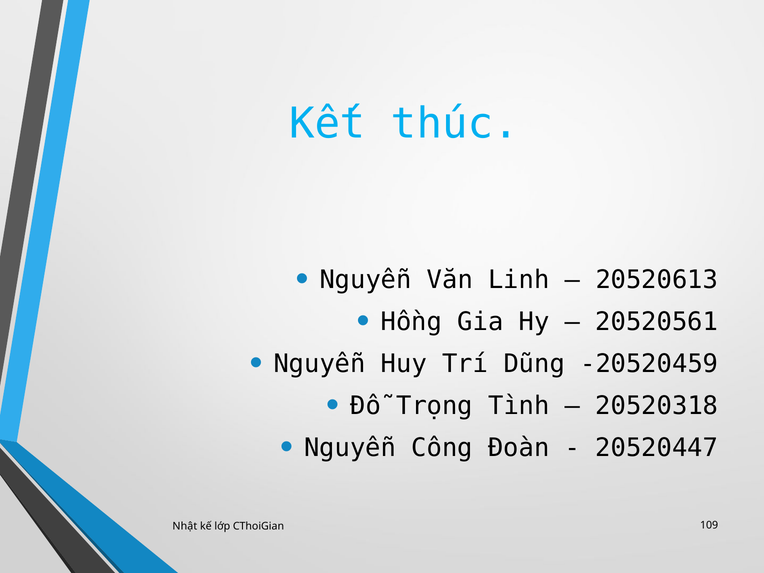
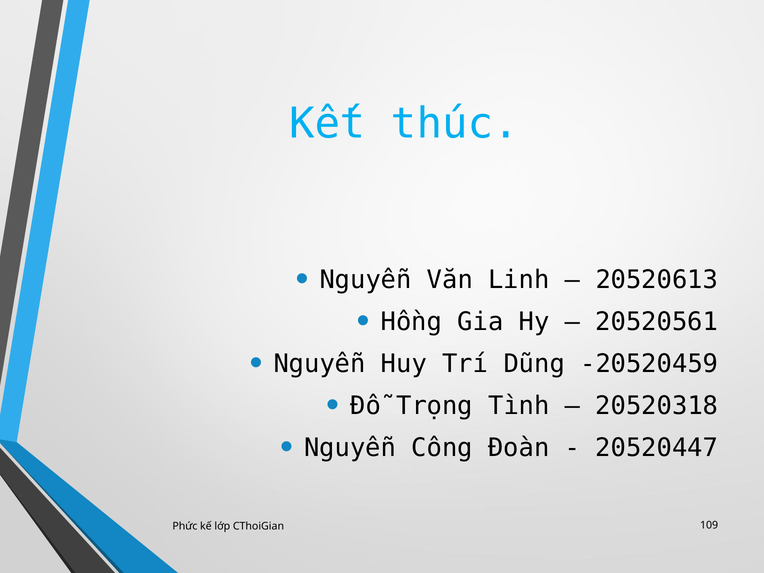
Nhật: Nhật -> Phức
